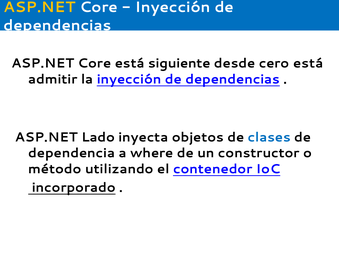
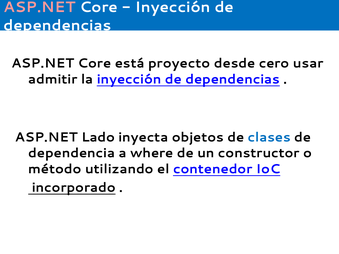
ASP.NET at (39, 7) colour: yellow -> pink
siguiente: siguiente -> proyecto
cero está: está -> usar
